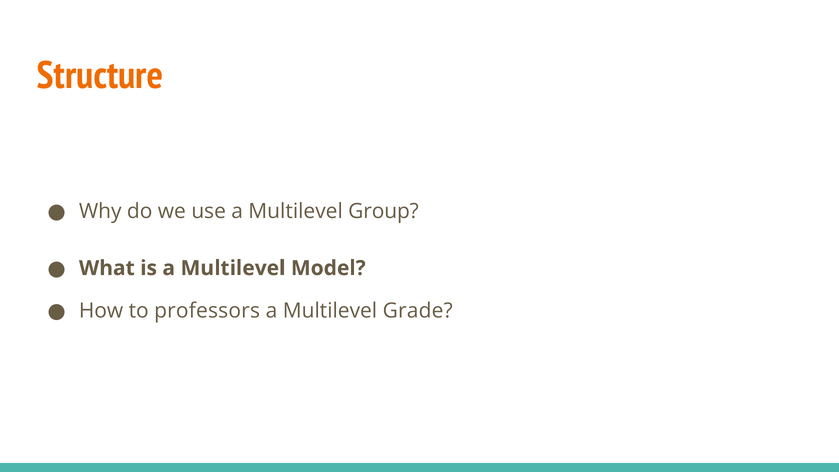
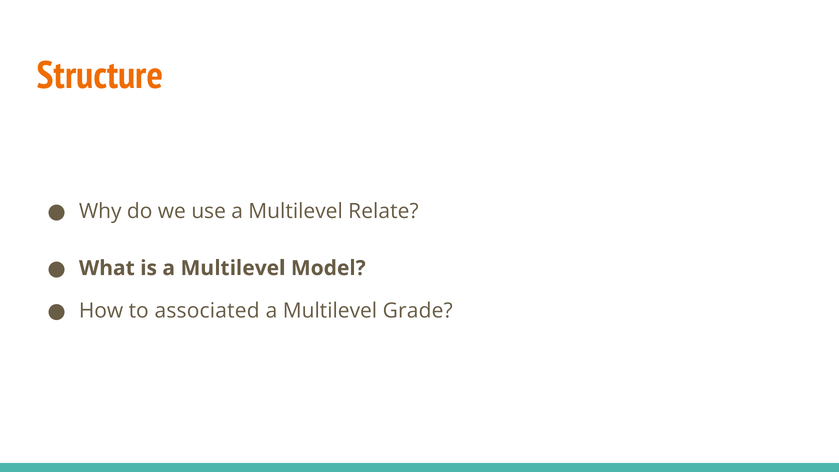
Group: Group -> Relate
professors: professors -> associated
